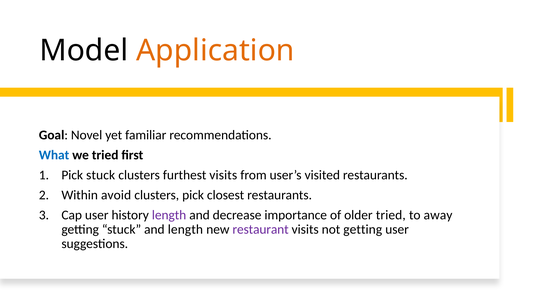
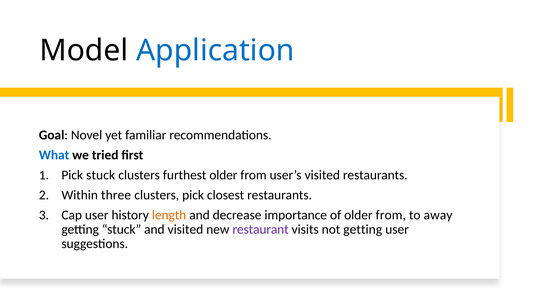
Application colour: orange -> blue
furthest visits: visits -> older
avoid: avoid -> three
length at (169, 215) colour: purple -> orange
of older tried: tried -> from
and length: length -> visited
